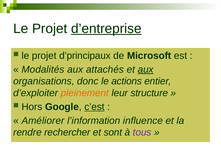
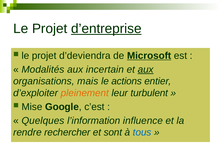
d’principaux: d’principaux -> d’deviendra
Microsoft underline: none -> present
attachés: attachés -> incertain
donc: donc -> mais
structure: structure -> turbulent
Hors: Hors -> Mise
c’est underline: present -> none
Améliorer: Améliorer -> Quelques
tous colour: purple -> blue
